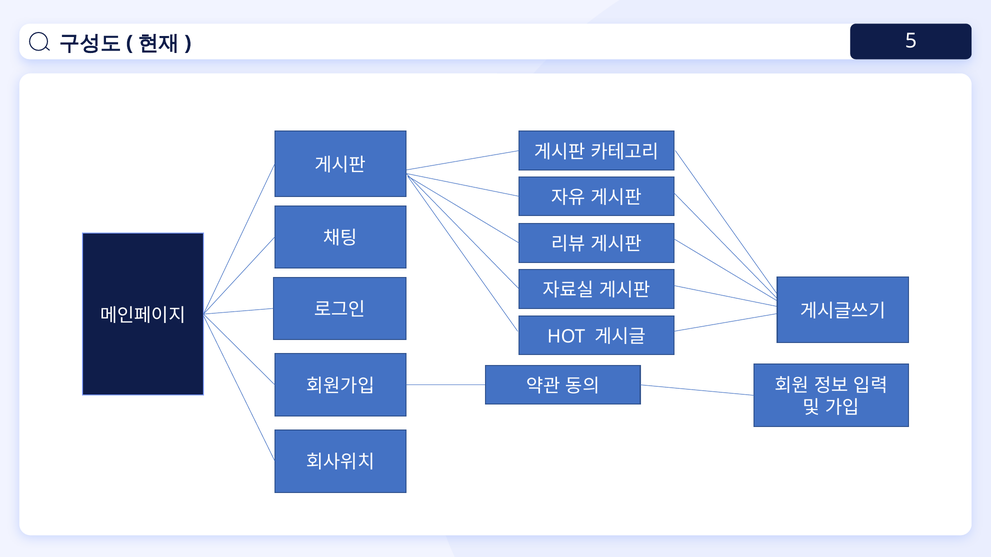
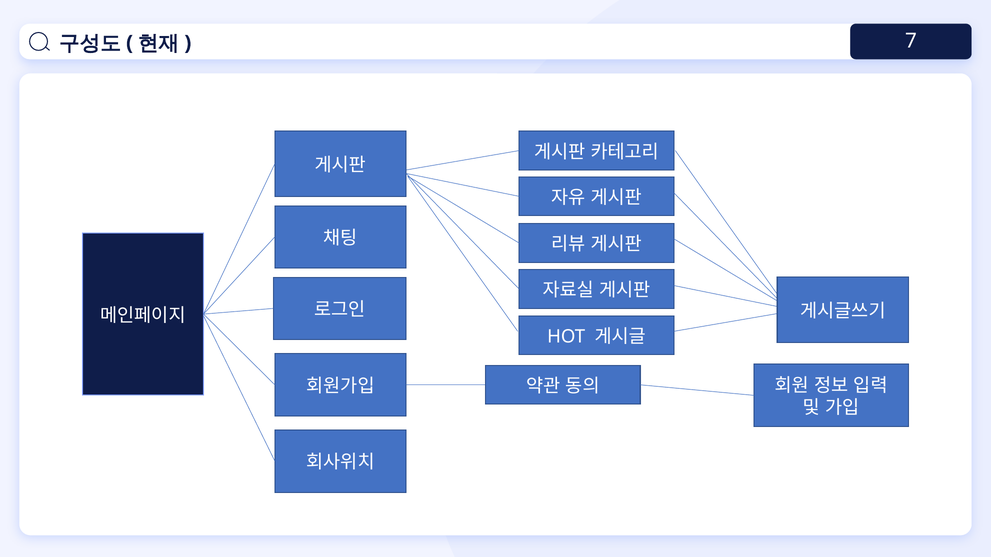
5: 5 -> 7
